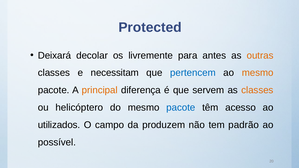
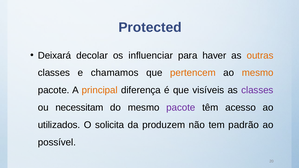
livremente: livremente -> influenciar
antes: antes -> haver
necessitam: necessitam -> chamamos
pertencem colour: blue -> orange
servem: servem -> visíveis
classes at (257, 90) colour: orange -> purple
helicóptero: helicóptero -> necessitam
pacote at (181, 108) colour: blue -> purple
campo: campo -> solicita
